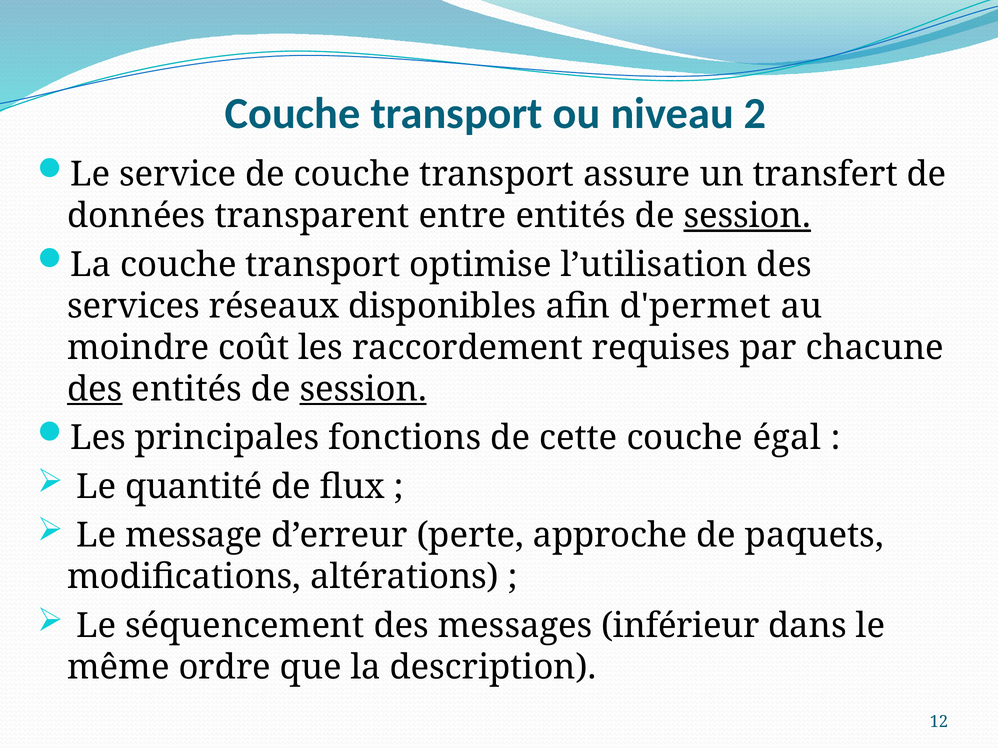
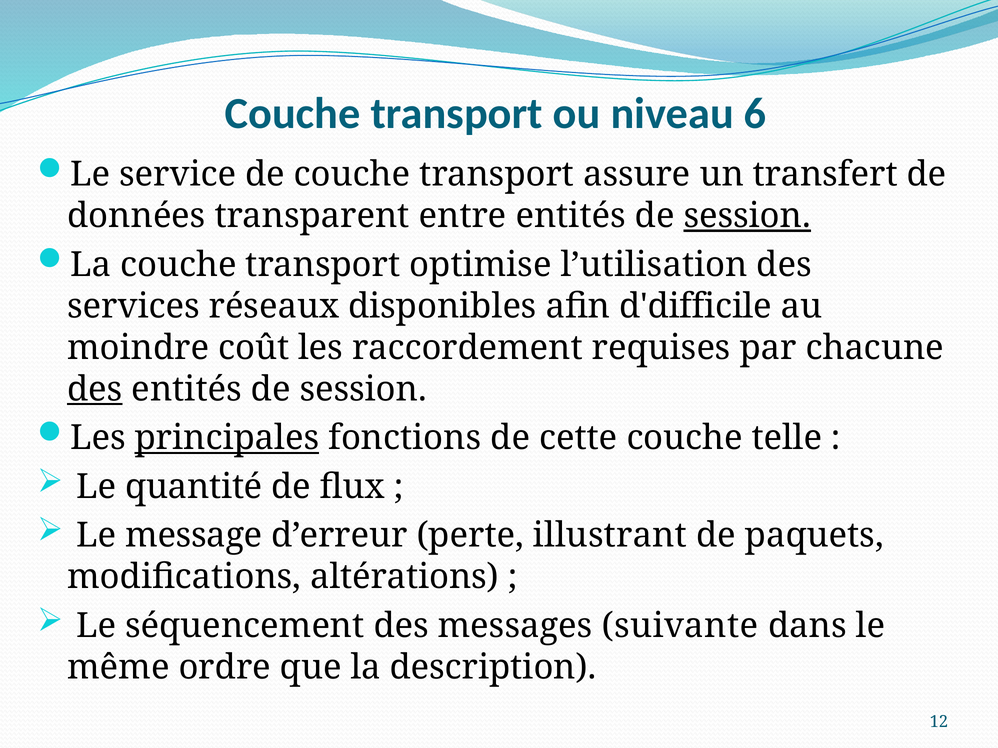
2: 2 -> 6
d'permet: d'permet -> d'difficile
session at (363, 389) underline: present -> none
principales underline: none -> present
égal: égal -> telle
approche: approche -> illustrant
inférieur: inférieur -> suivante
